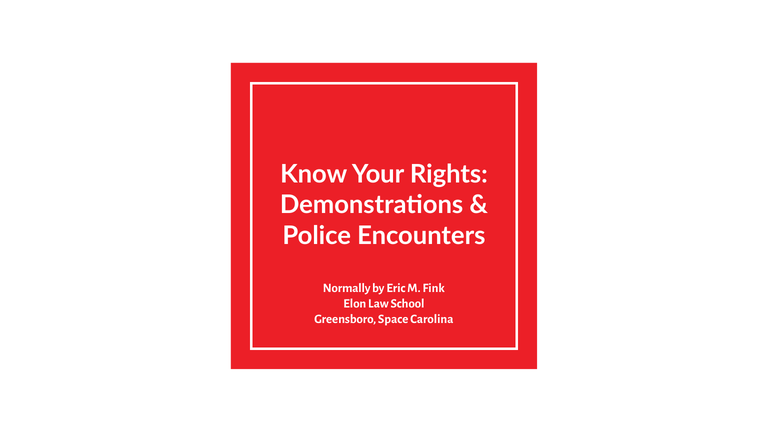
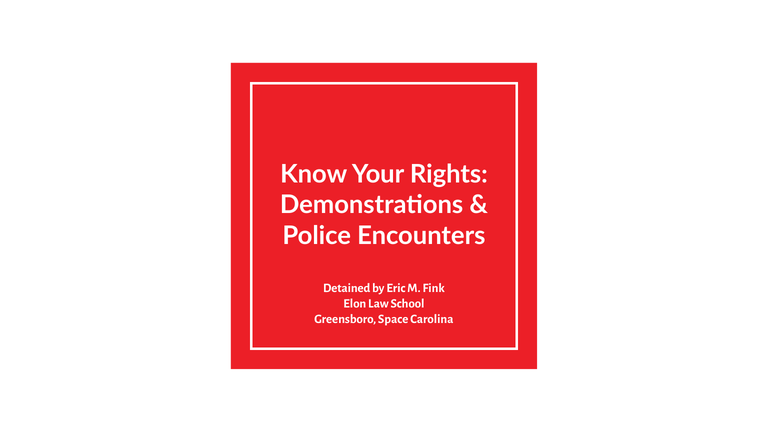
Normally: Normally -> Detained
